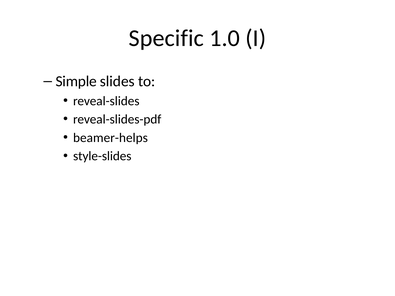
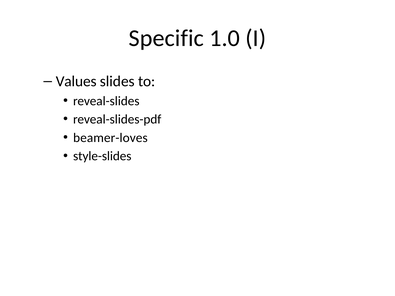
Simple: Simple -> Values
beamer-helps: beamer-helps -> beamer-loves
